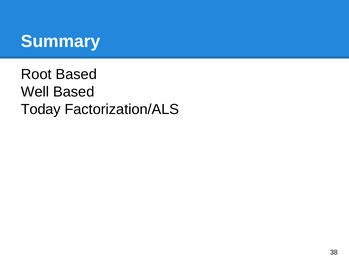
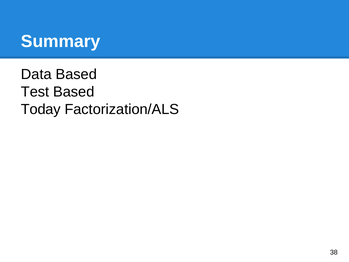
Root: Root -> Data
Well: Well -> Test
